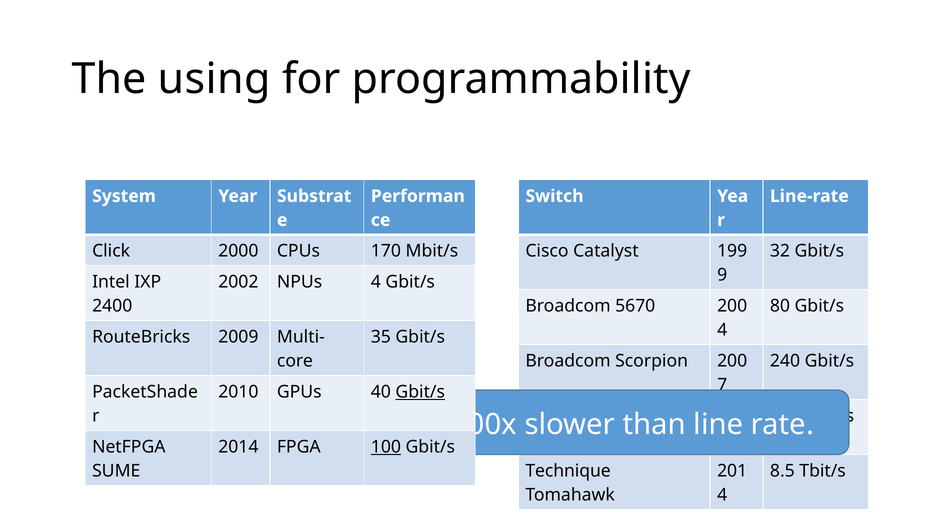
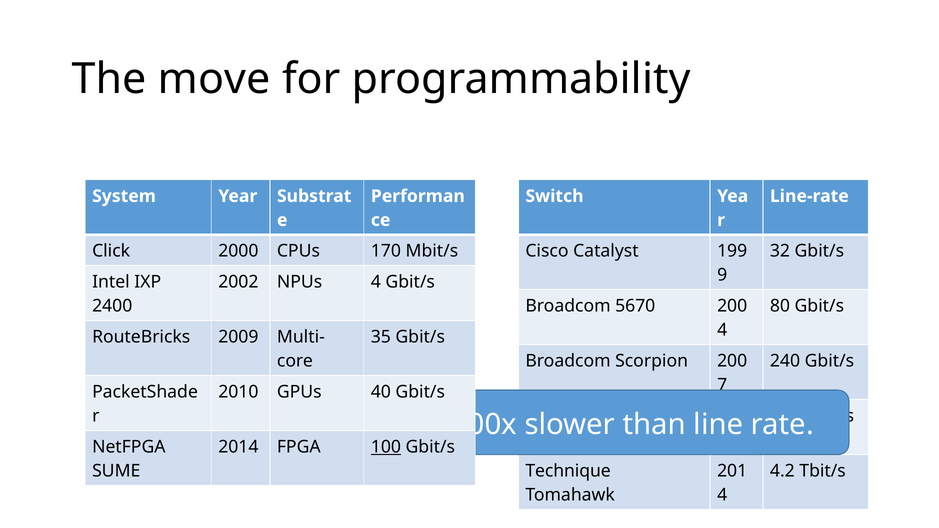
using: using -> move
Gbit/s at (420, 392) underline: present -> none
8.5: 8.5 -> 4.2
